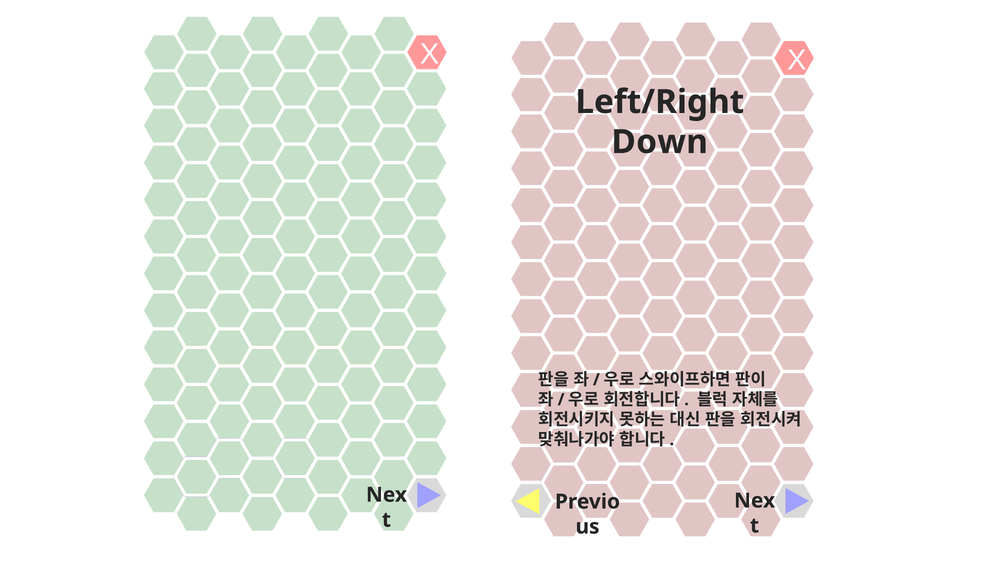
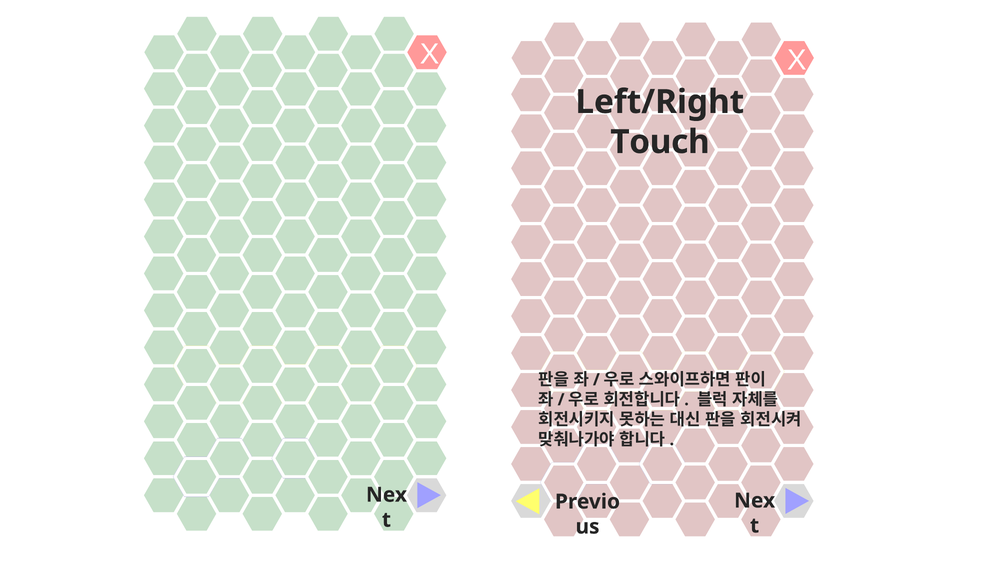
Down: Down -> Touch
